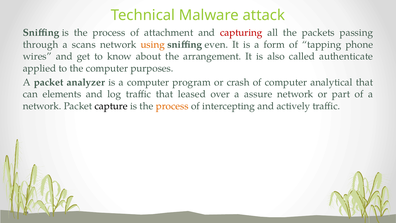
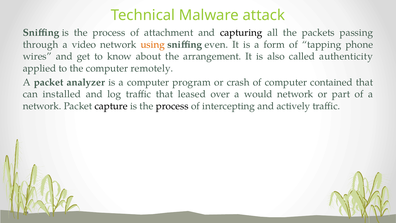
capturing colour: red -> black
scans: scans -> video
authenticate: authenticate -> authenticity
purposes: purposes -> remotely
analytical: analytical -> contained
elements: elements -> installed
assure: assure -> would
process at (172, 106) colour: orange -> black
